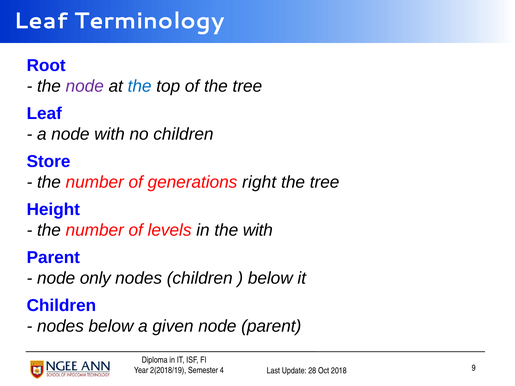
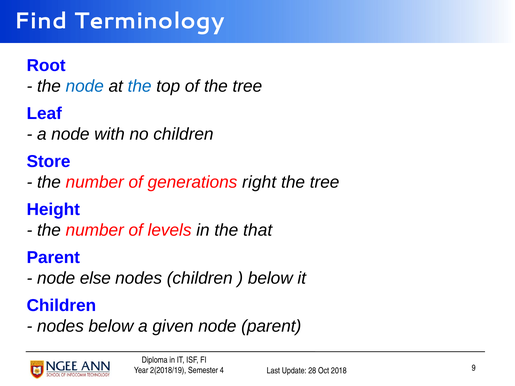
Leaf at (41, 21): Leaf -> Find
node at (85, 86) colour: purple -> blue
the with: with -> that
only: only -> else
